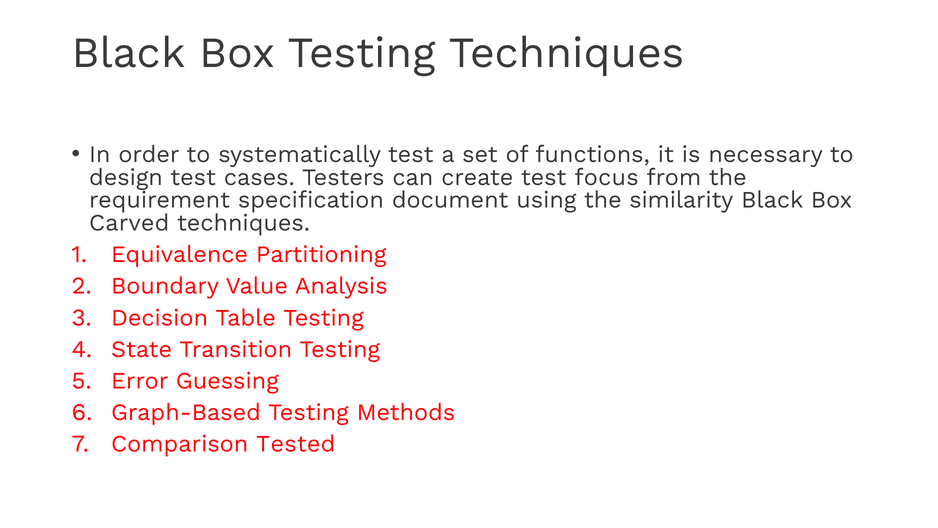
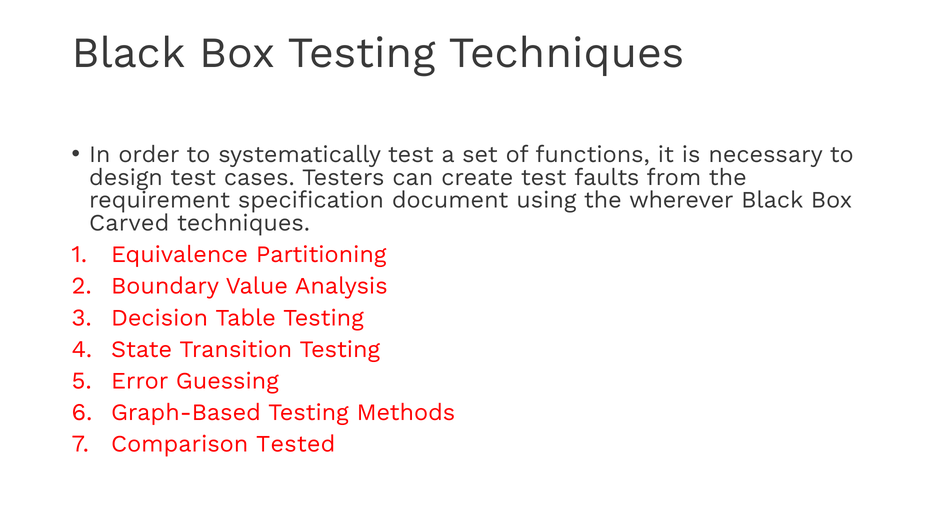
focus: focus -> faults
similarity: similarity -> wherever
